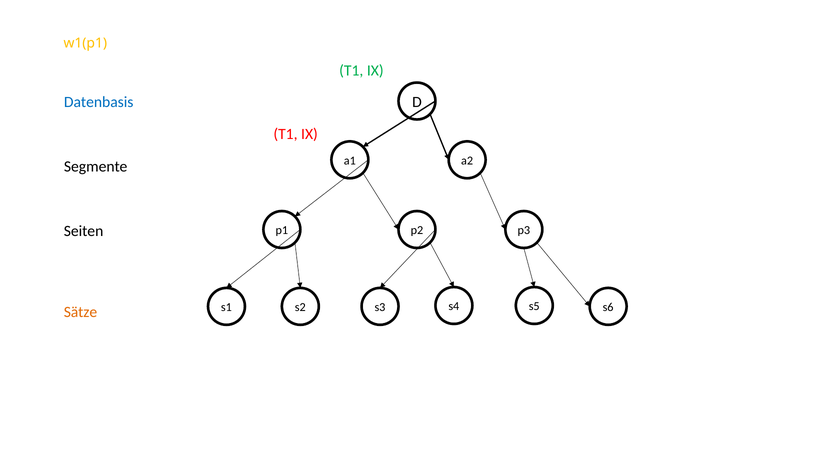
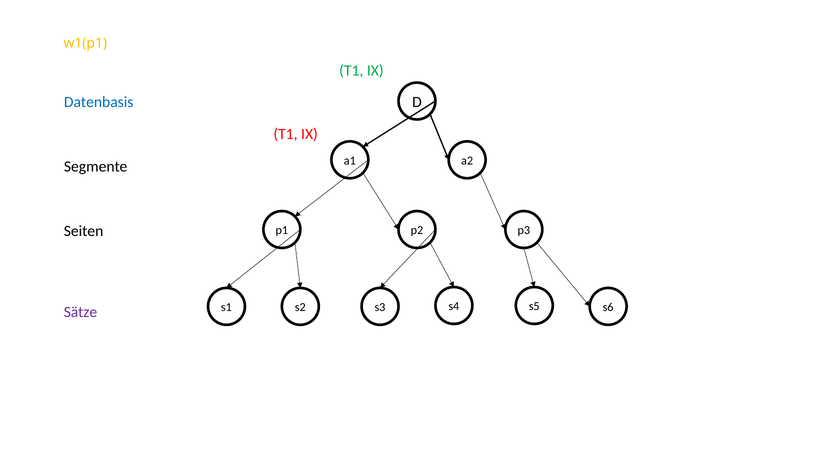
Sätze colour: orange -> purple
